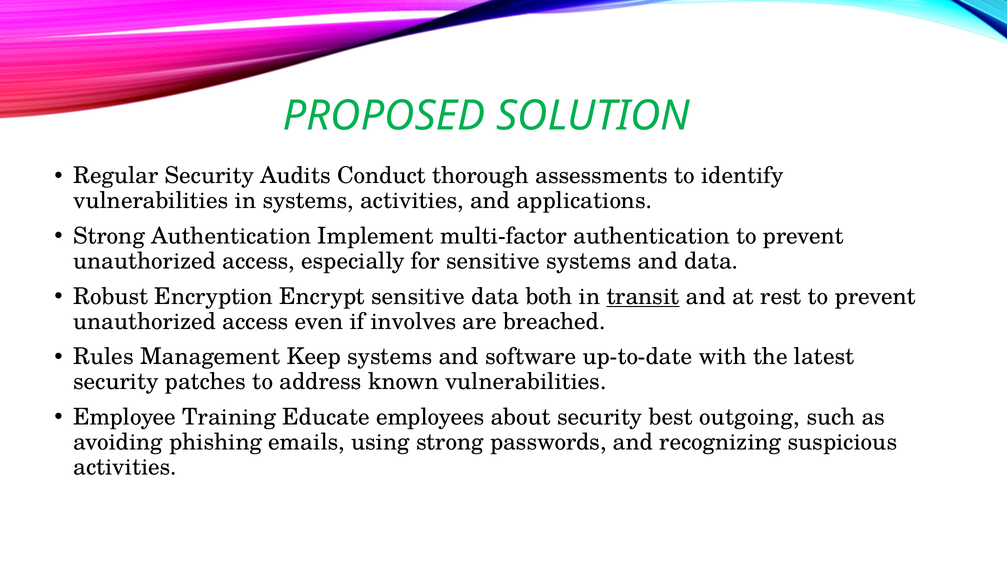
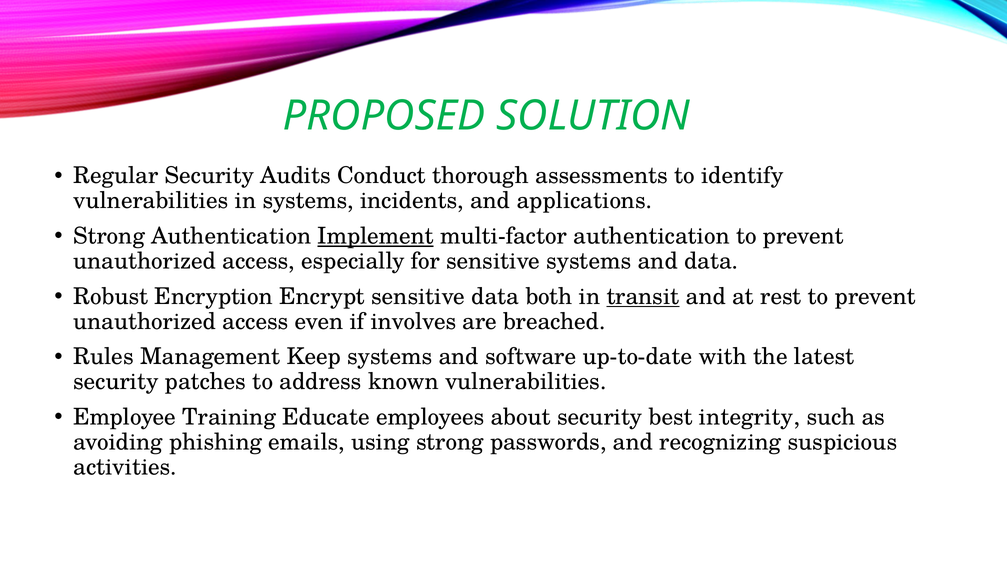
systems activities: activities -> incidents
Implement underline: none -> present
outgoing: outgoing -> integrity
